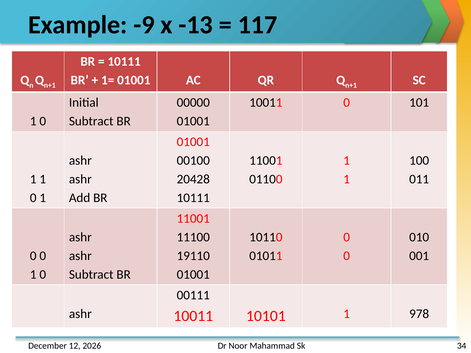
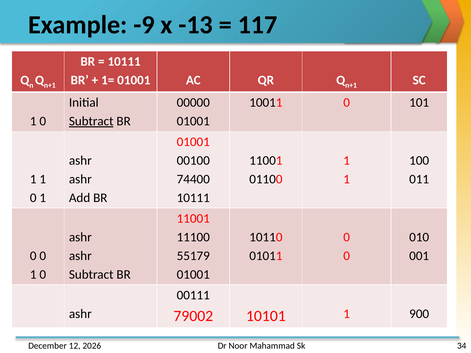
Subtract at (91, 121) underline: none -> present
20428: 20428 -> 74400
19110: 19110 -> 55179
10011 at (193, 316): 10011 -> 79002
978: 978 -> 900
